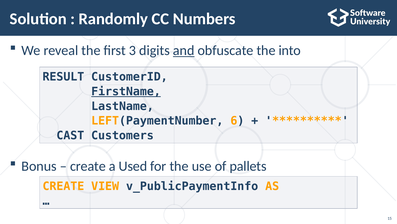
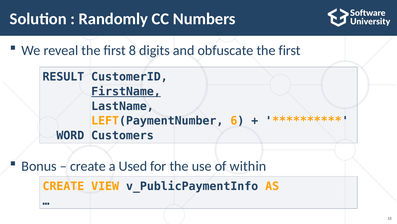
3: 3 -> 8
and underline: present -> none
obfuscate the into: into -> first
CAST: CAST -> WORD
pallets: pallets -> within
